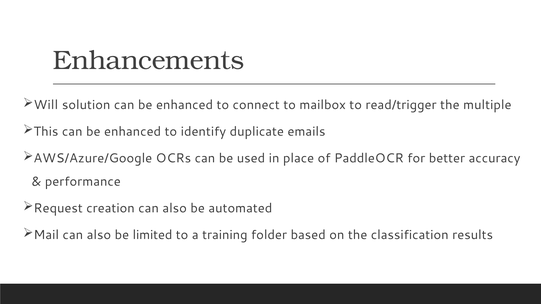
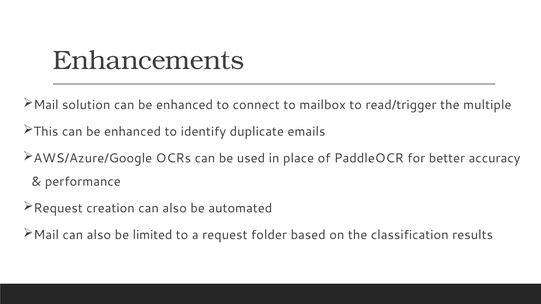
Will at (46, 105): Will -> Mail
a training: training -> request
